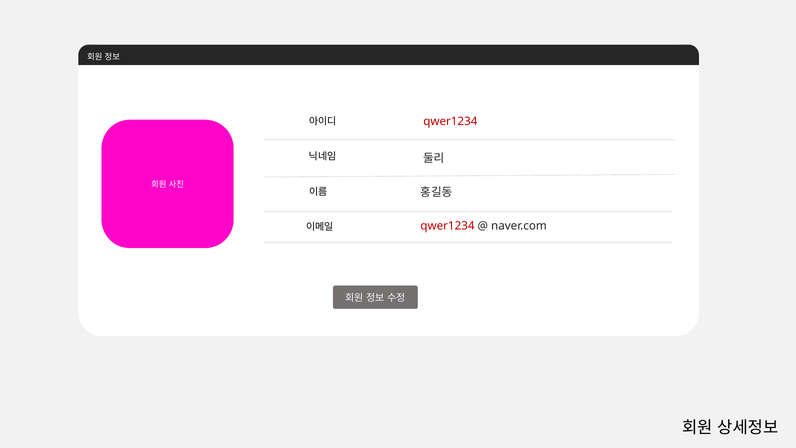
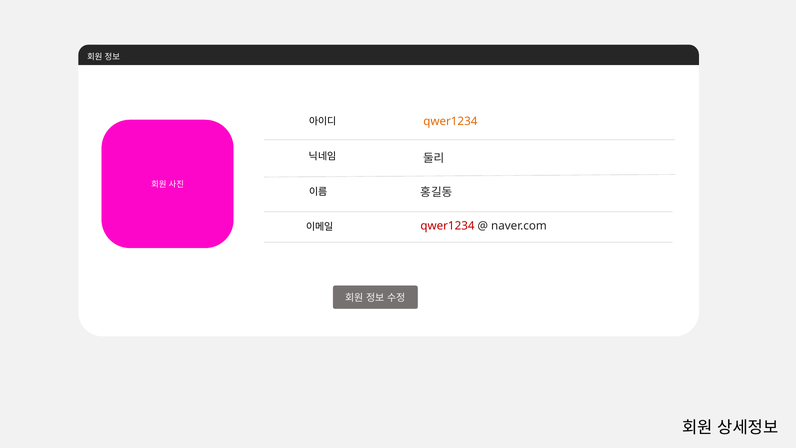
qwer1234 at (450, 121) colour: red -> orange
